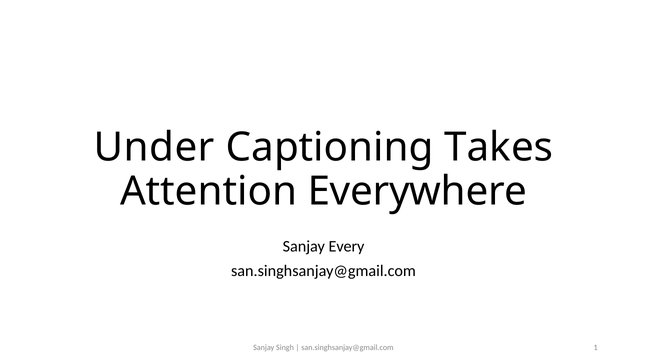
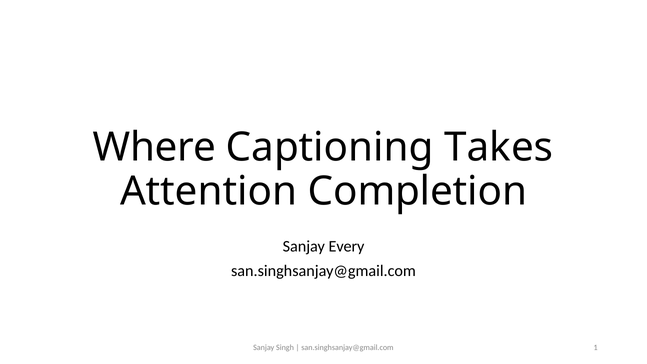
Under: Under -> Where
Everywhere: Everywhere -> Completion
